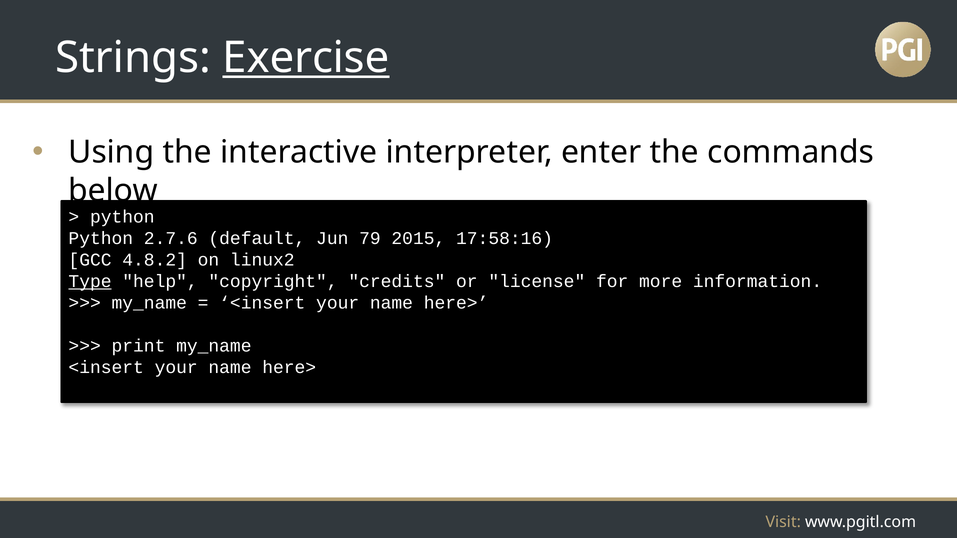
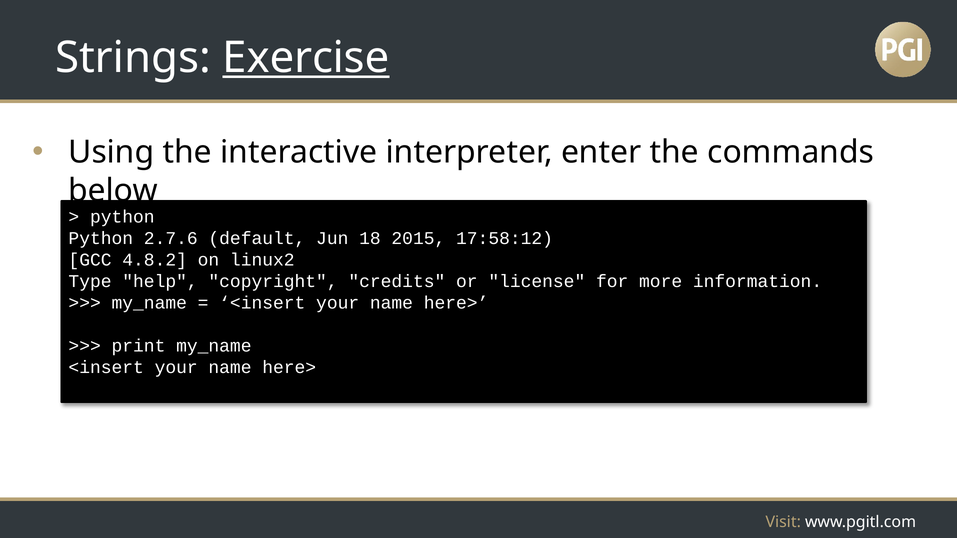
79: 79 -> 18
17:58:16: 17:58:16 -> 17:58:12
Type underline: present -> none
